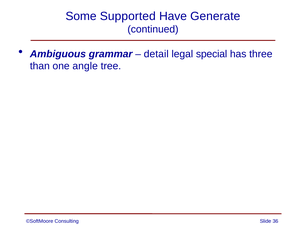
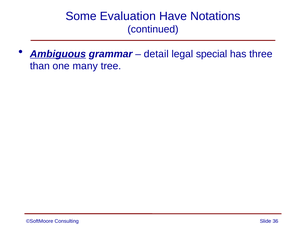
Supported: Supported -> Evaluation
Generate: Generate -> Notations
Ambiguous underline: none -> present
angle: angle -> many
